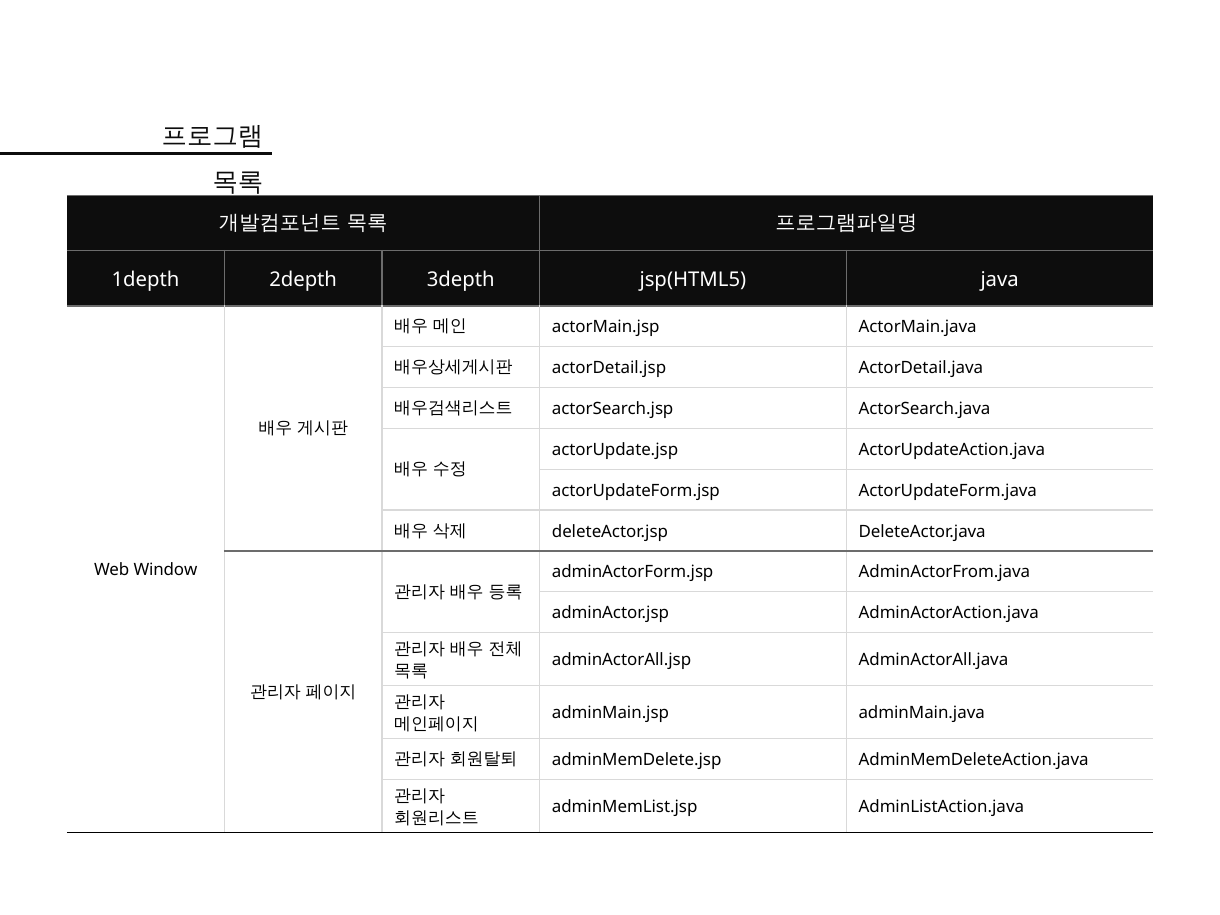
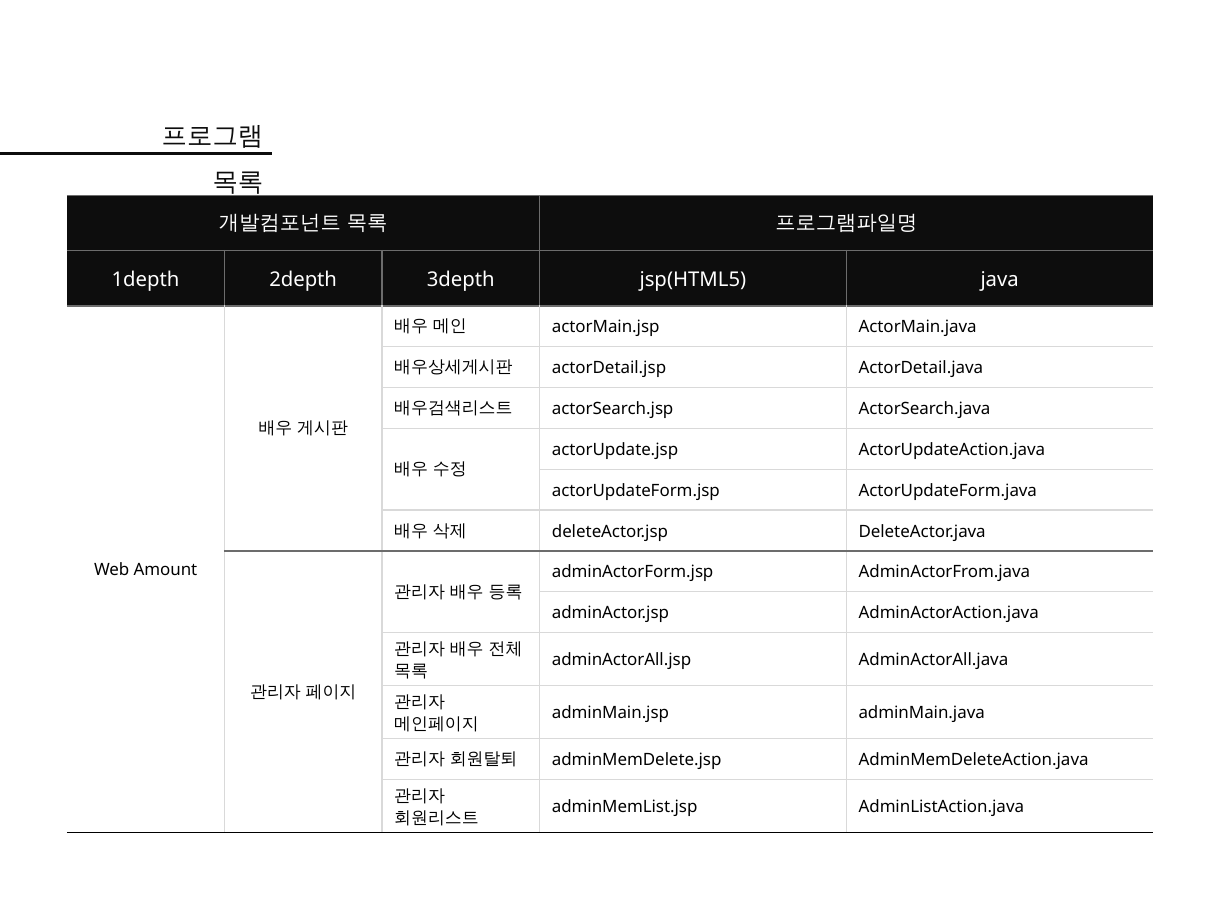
Window: Window -> Amount
